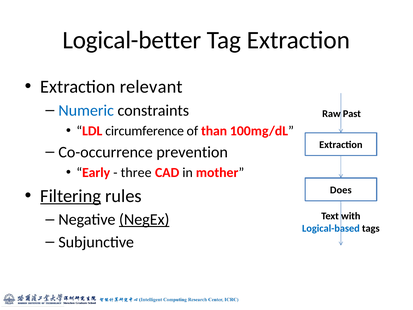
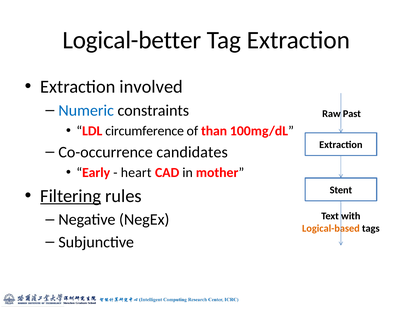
relevant: relevant -> involved
prevention: prevention -> candidates
three: three -> heart
Does: Does -> Stent
NegEx underline: present -> none
Logical-based colour: blue -> orange
